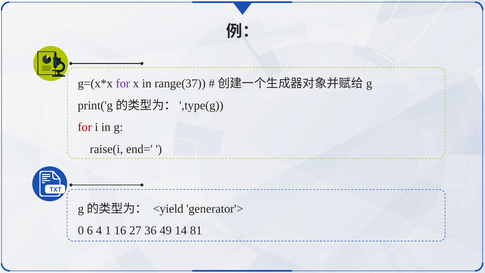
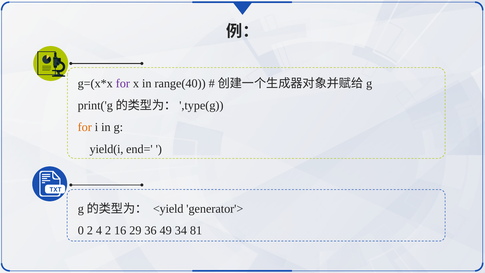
range(37: range(37 -> range(40
for at (85, 127) colour: red -> orange
raise(i: raise(i -> yield(i
0 6: 6 -> 2
4 1: 1 -> 2
27: 27 -> 29
14: 14 -> 34
